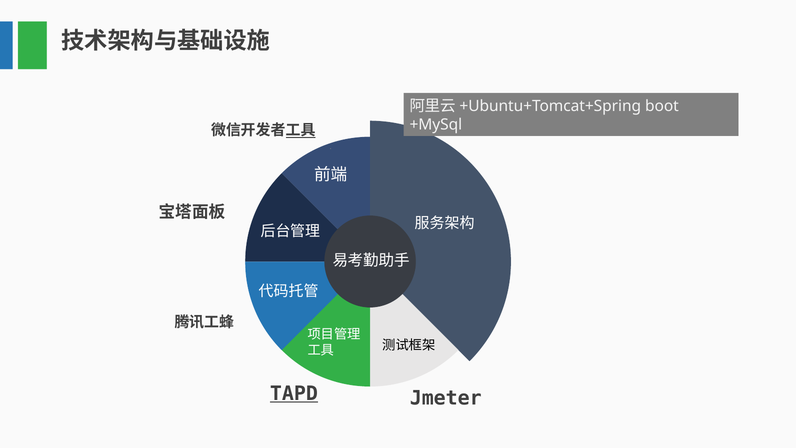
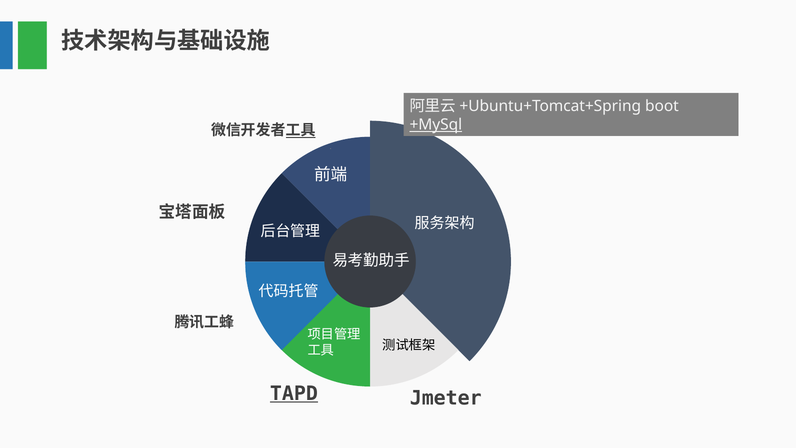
+MySql underline: none -> present
